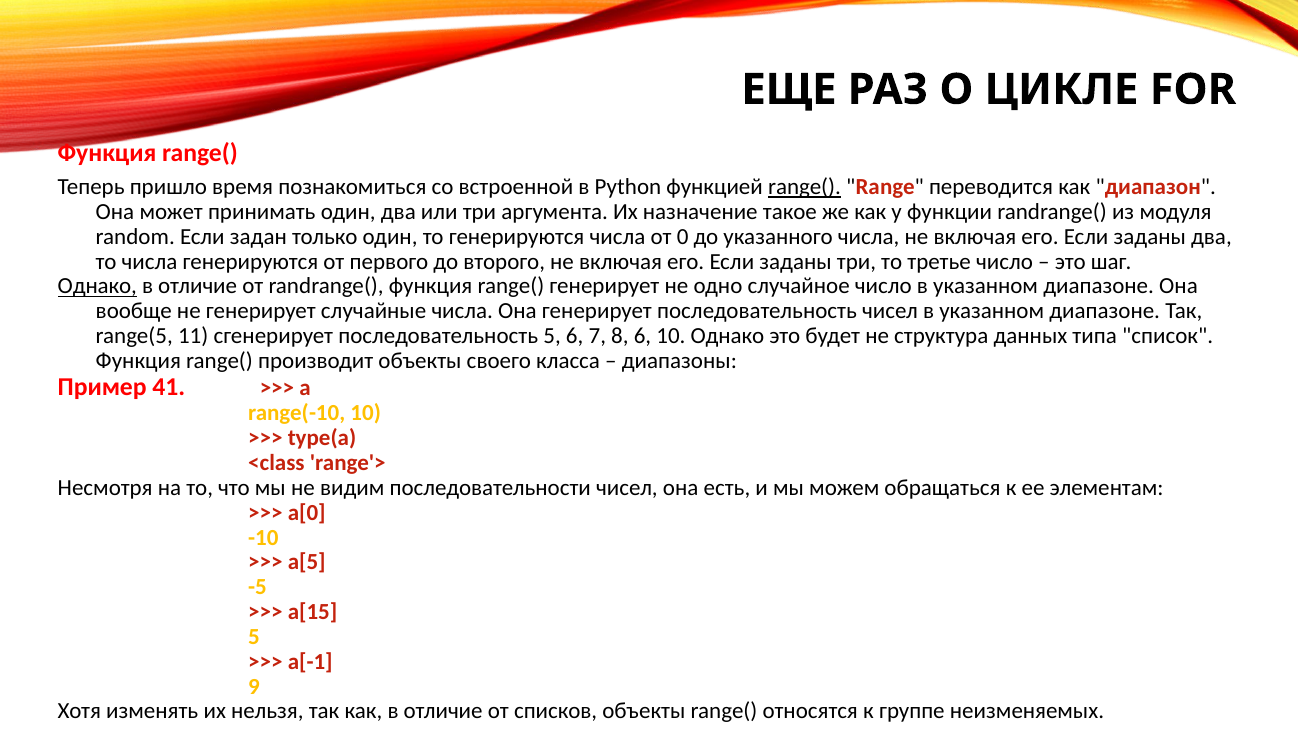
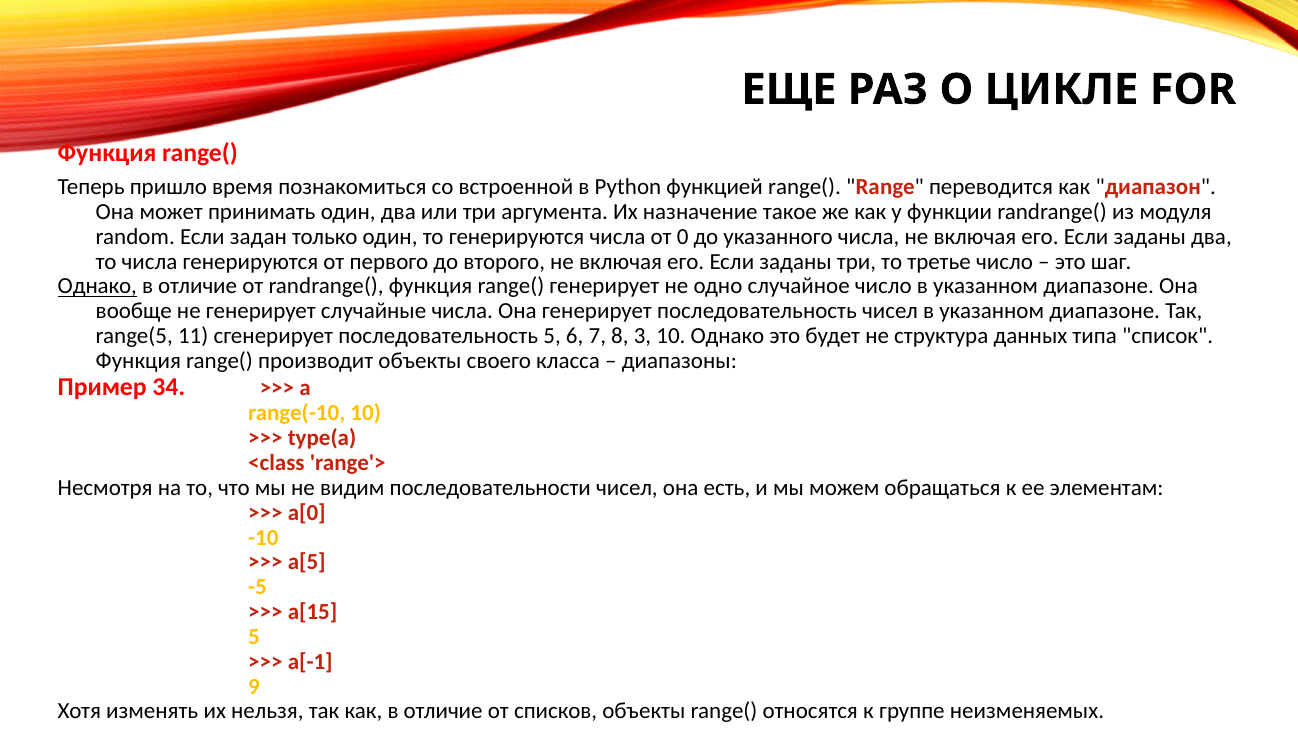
range( at (805, 187) underline: present -> none
8 6: 6 -> 3
41: 41 -> 34
